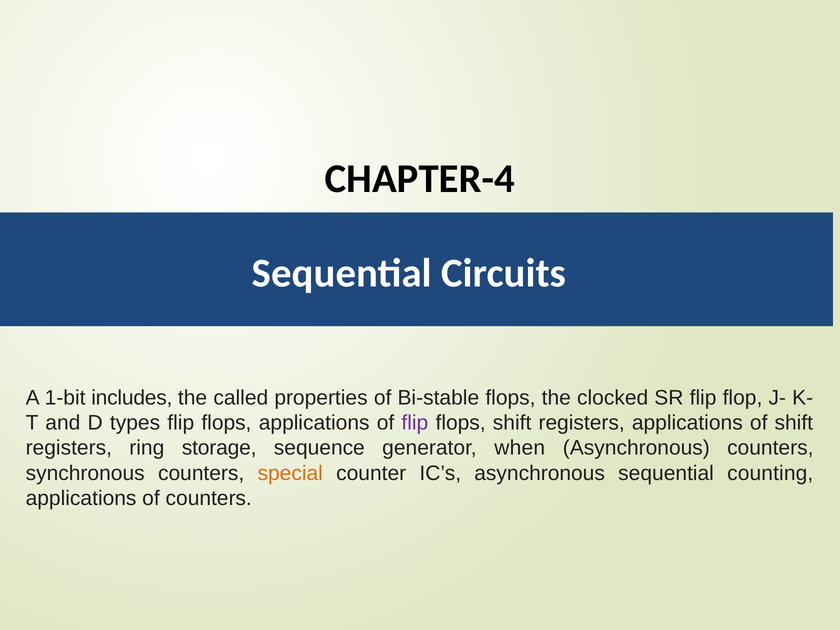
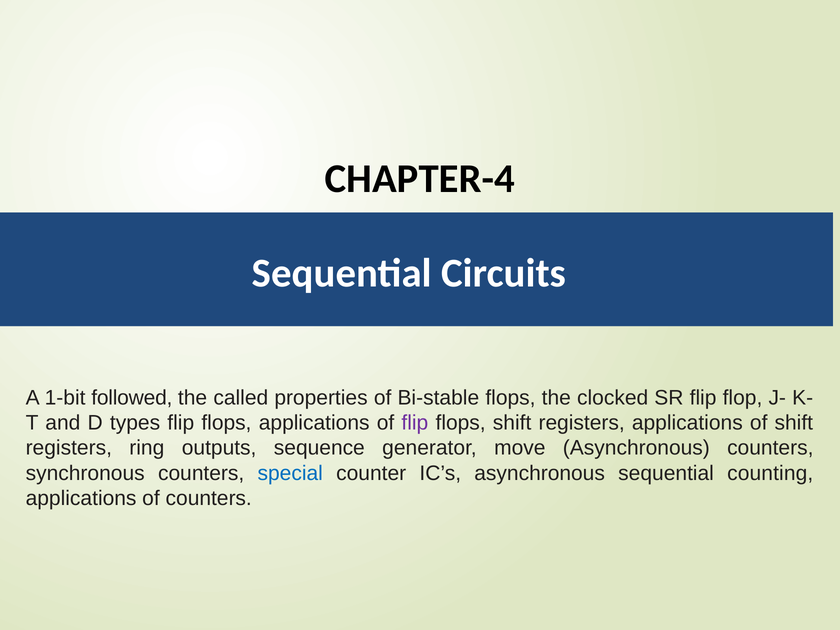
includes: includes -> followed
storage: storage -> outputs
when: when -> move
special colour: orange -> blue
